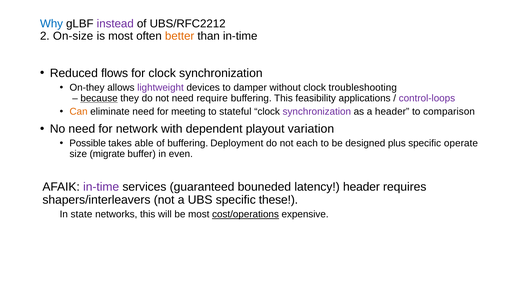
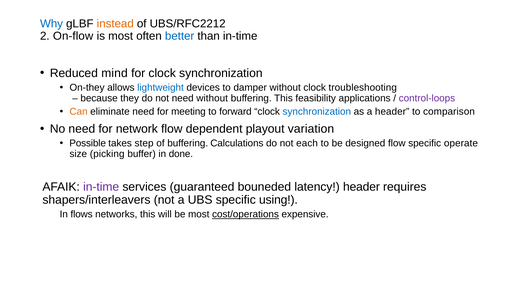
instead colour: purple -> orange
On-size: On-size -> On-flow
better colour: orange -> blue
flows: flows -> mind
lightweight colour: purple -> blue
because underline: present -> none
need require: require -> without
stateful: stateful -> forward
synchronization at (317, 112) colour: purple -> blue
network with: with -> flow
able: able -> step
Deployment: Deployment -> Calculations
designed plus: plus -> flow
migrate: migrate -> picking
even: even -> done
these: these -> using
state: state -> flows
